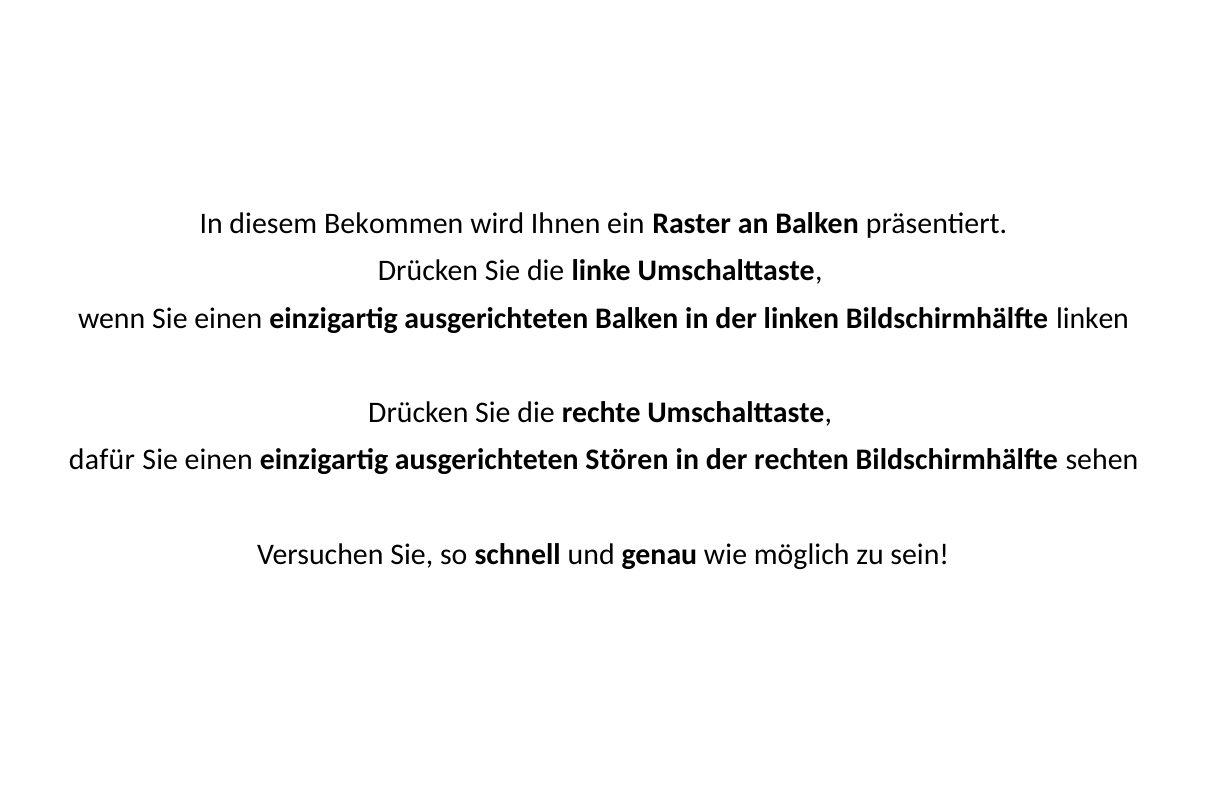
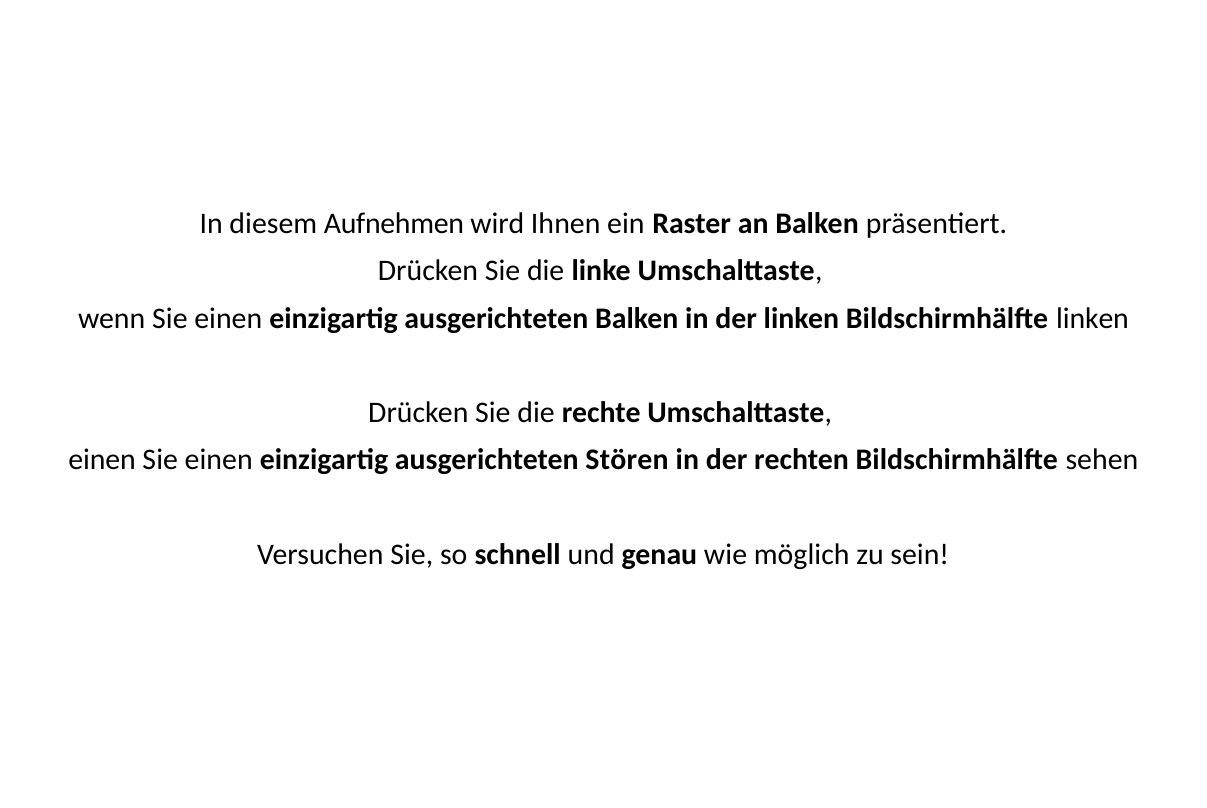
Bekommen: Bekommen -> Aufnehmen
dafür at (102, 460): dafür -> einen
